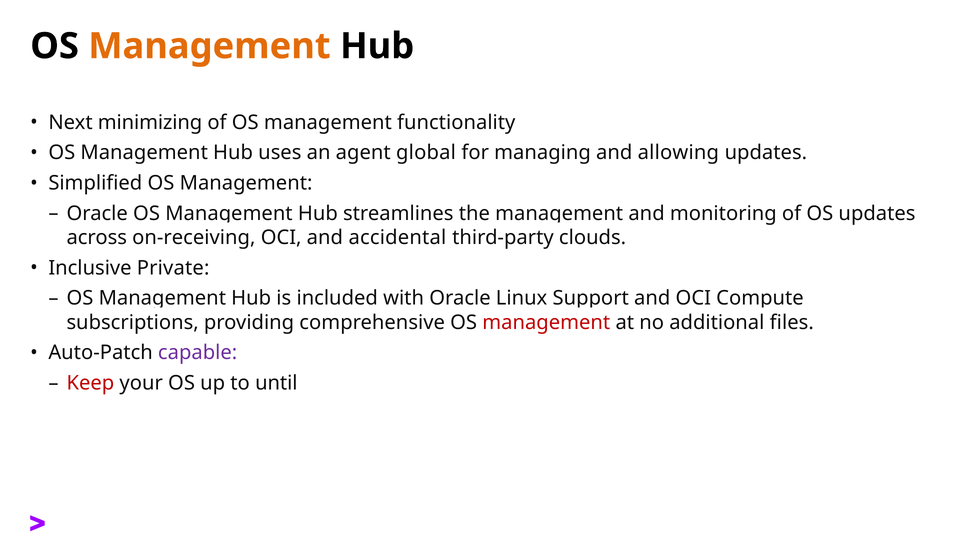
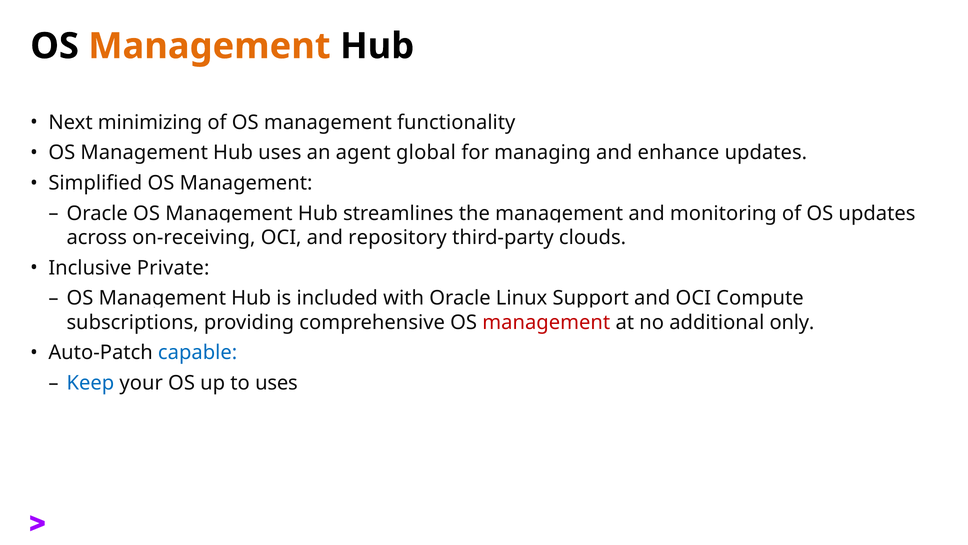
allowing: allowing -> enhance
accidental: accidental -> repository
files: files -> only
capable colour: purple -> blue
Keep colour: red -> blue
to until: until -> uses
